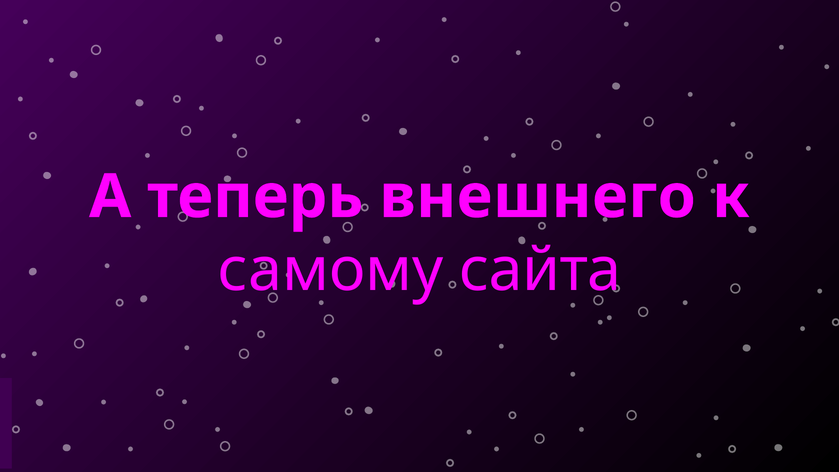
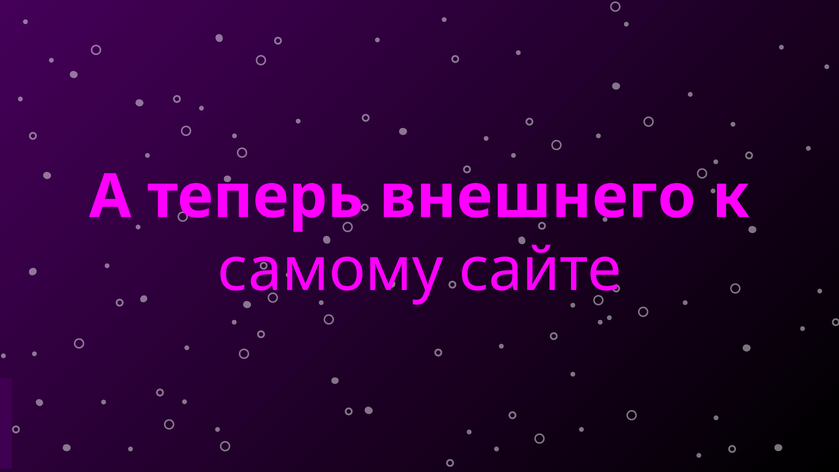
сайта: сайта -> сайте
